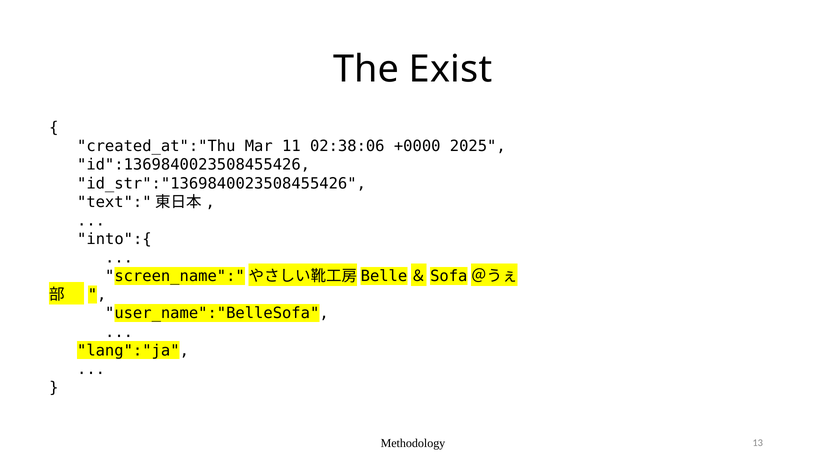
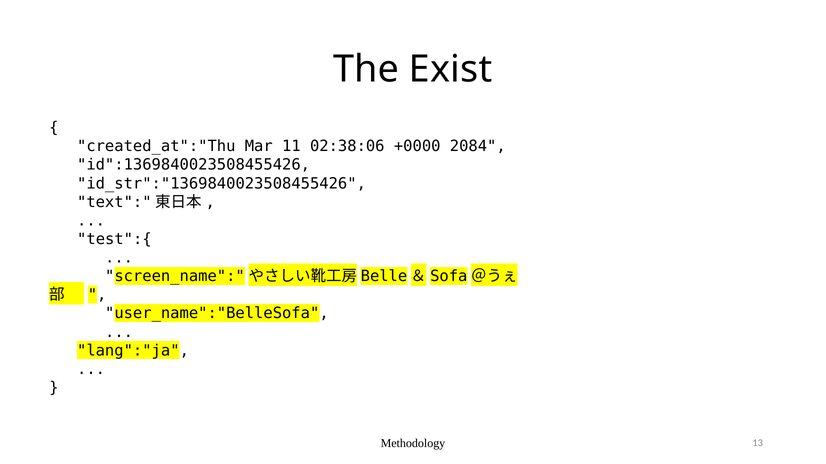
2025: 2025 -> 2084
into":{: into":{ -> test":{
